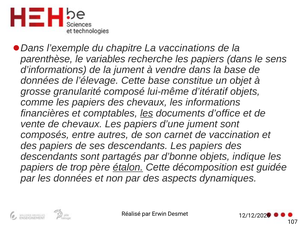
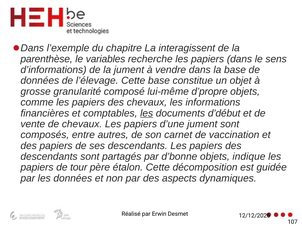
vaccinations: vaccinations -> interagissent
d’itératif: d’itératif -> d’propre
d’office: d’office -> d’début
trop: trop -> tour
étalon underline: present -> none
